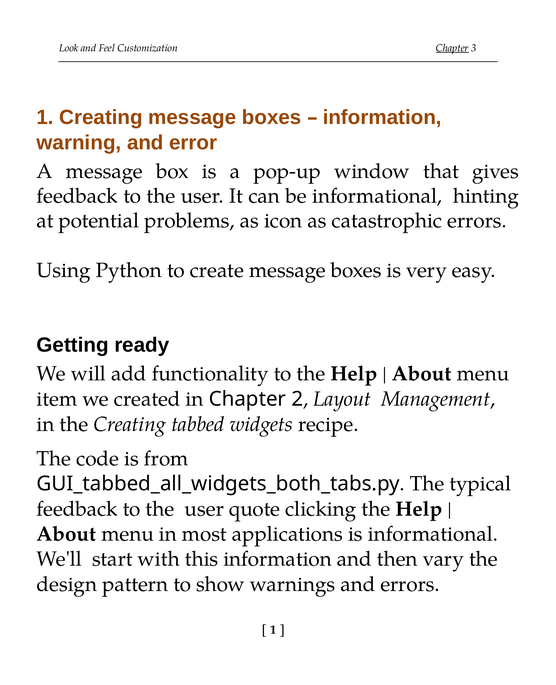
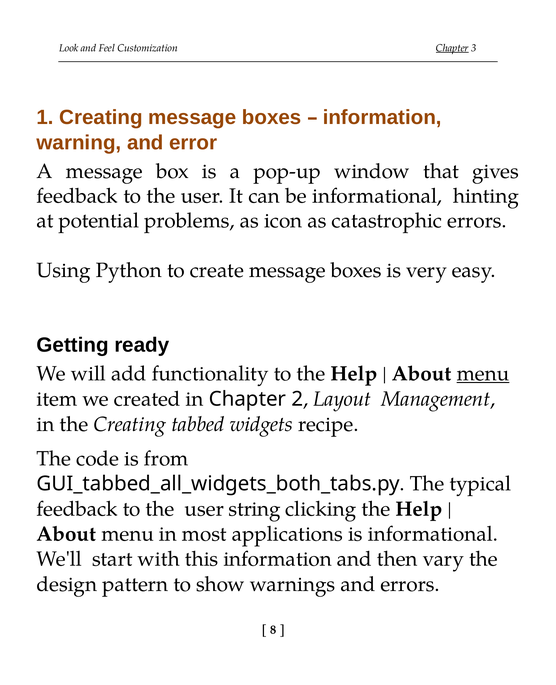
menu at (483, 374) underline: none -> present
quote: quote -> string
1 at (273, 630): 1 -> 8
